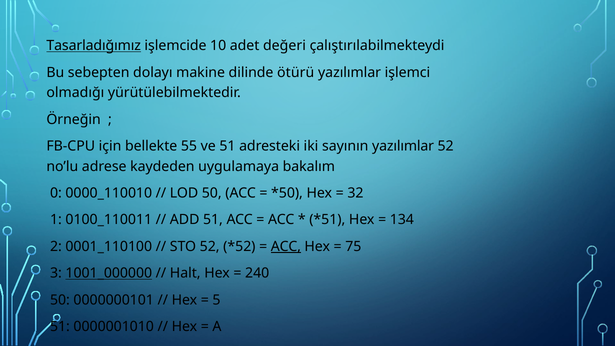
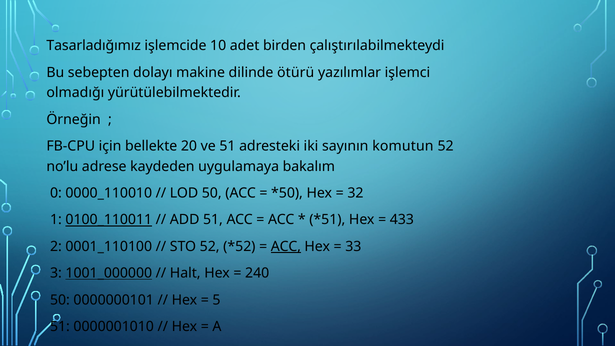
Tasarladığımız underline: present -> none
değeri: değeri -> birden
55: 55 -> 20
sayının yazılımlar: yazılımlar -> komutun
0100_110011 underline: none -> present
134: 134 -> 433
75: 75 -> 33
